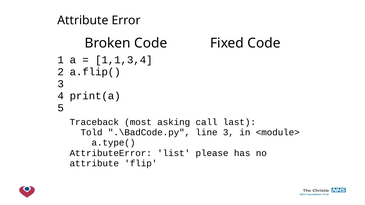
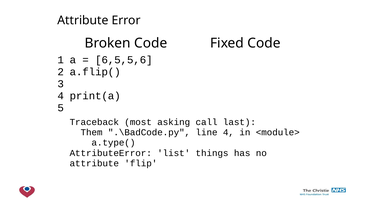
1,1,3,4: 1,1,3,4 -> 6,5,5,6
Told: Told -> Them
line 3: 3 -> 4
please: please -> things
